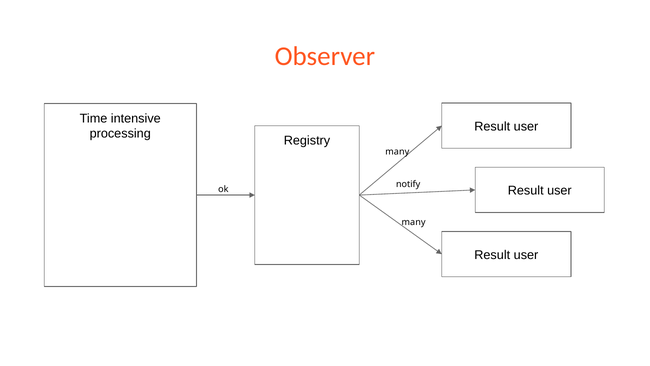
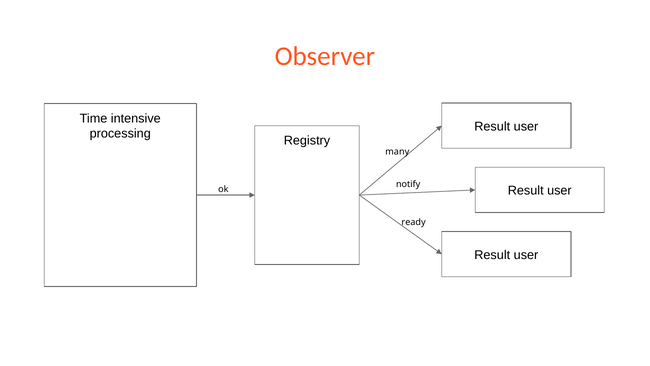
many at (414, 222): many -> ready
